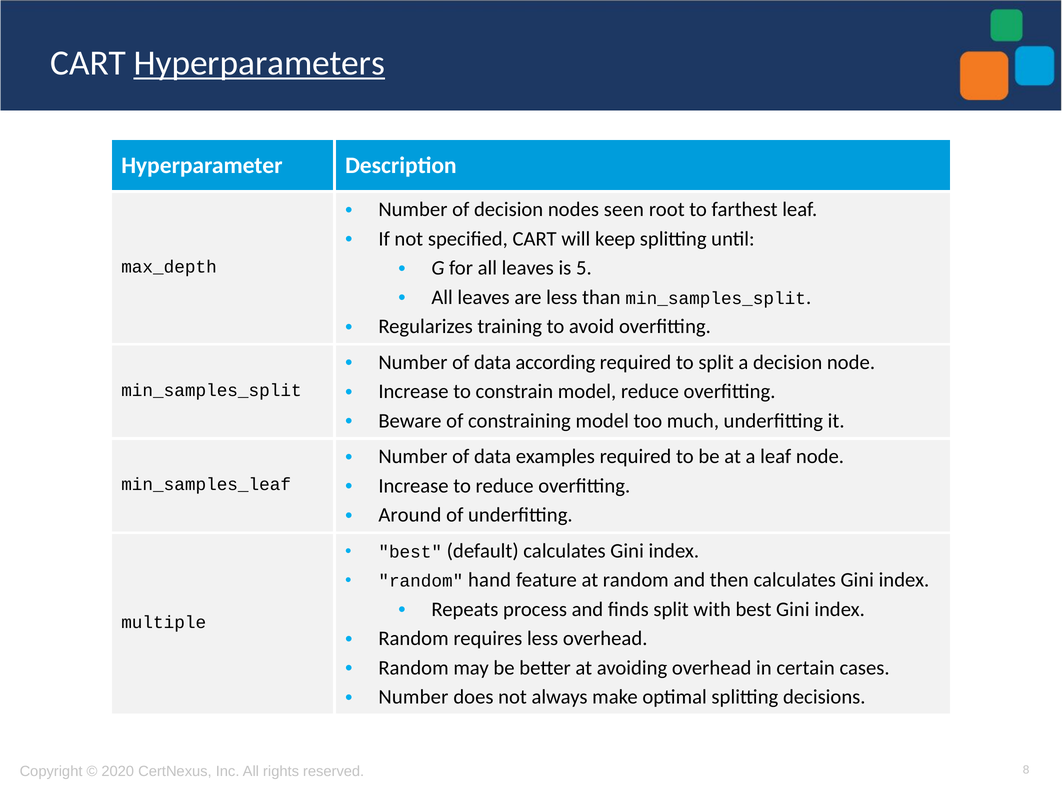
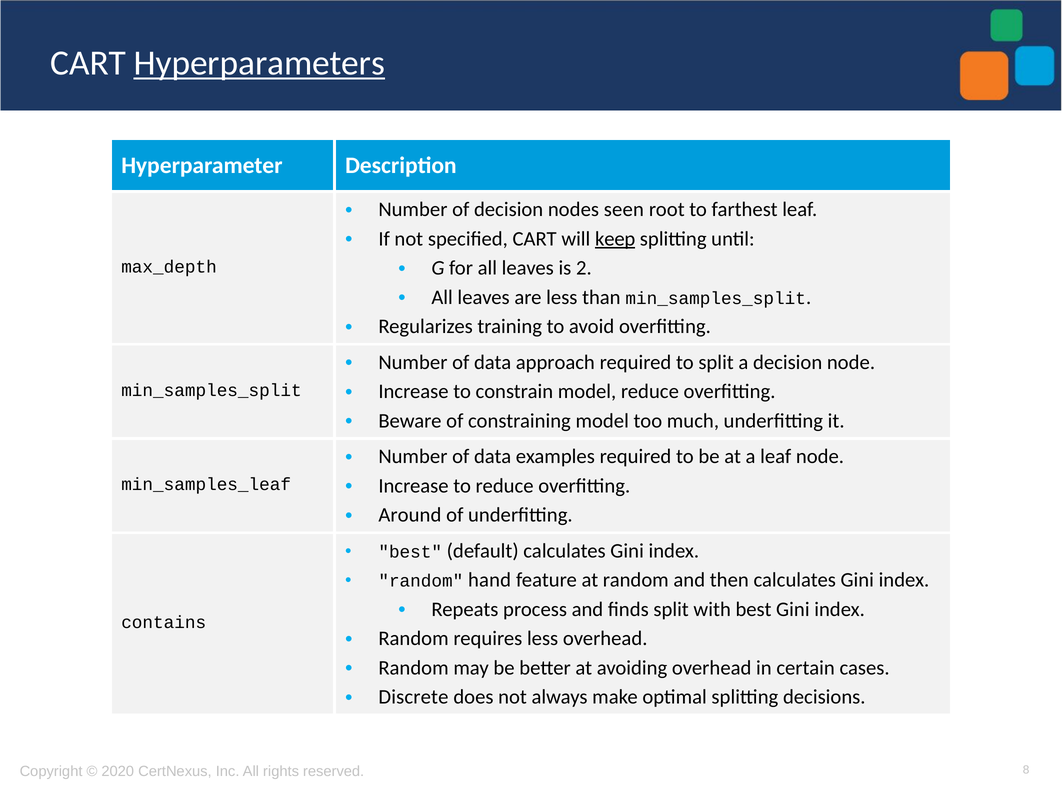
keep underline: none -> present
5: 5 -> 2
according: according -> approach
multiple: multiple -> contains
Number at (413, 698): Number -> Discrete
